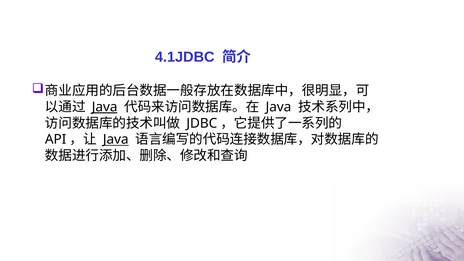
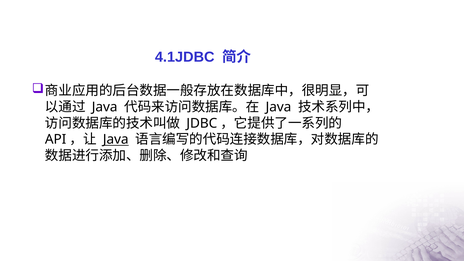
Java at (105, 107) underline: present -> none
